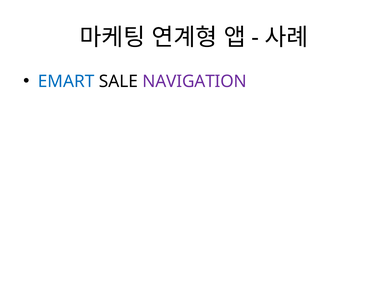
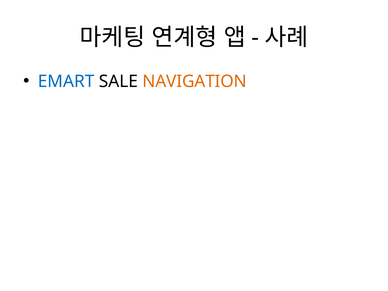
NAVIGATION colour: purple -> orange
